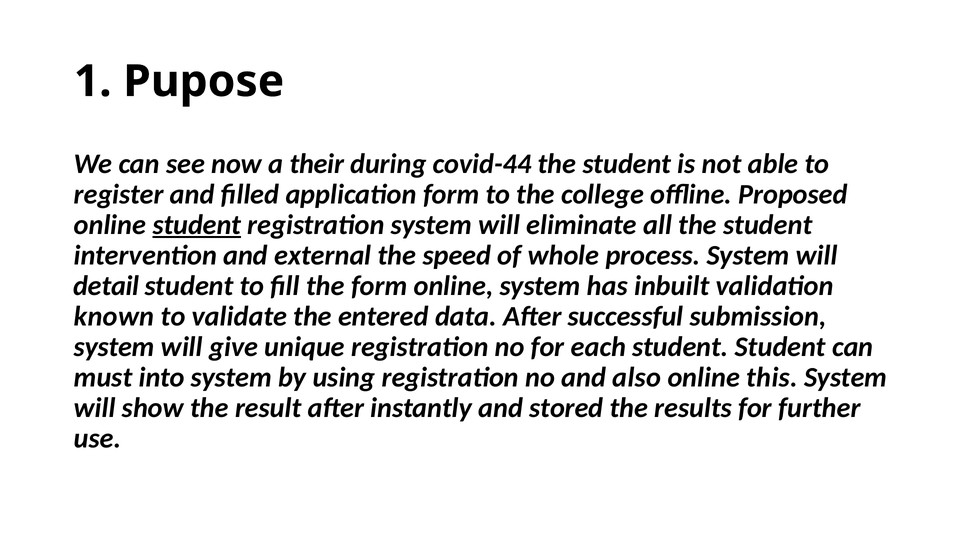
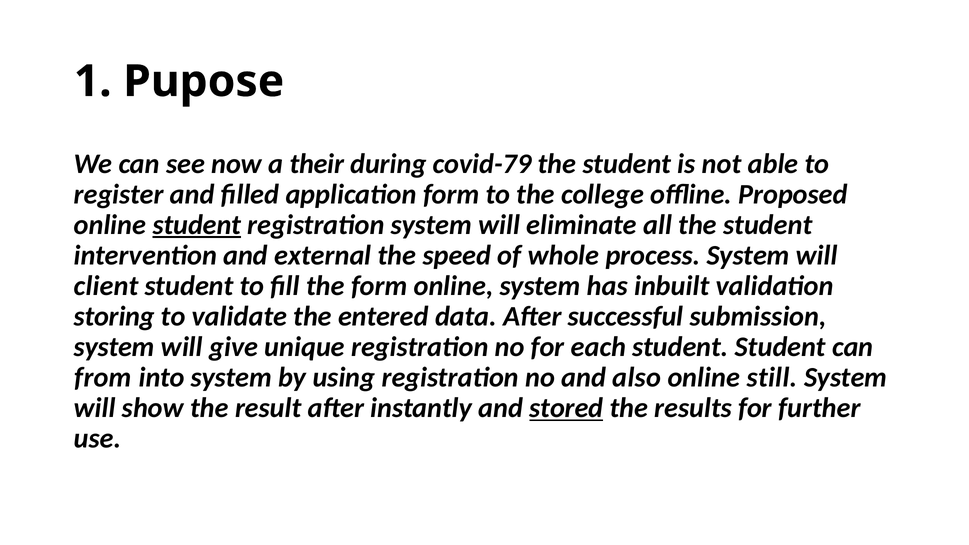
covid-44: covid-44 -> covid-79
detail: detail -> client
known: known -> storing
must: must -> from
this: this -> still
stored underline: none -> present
